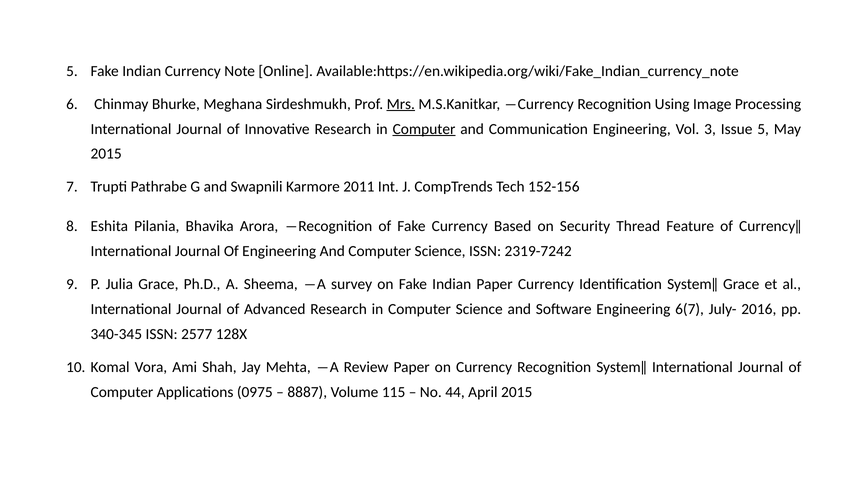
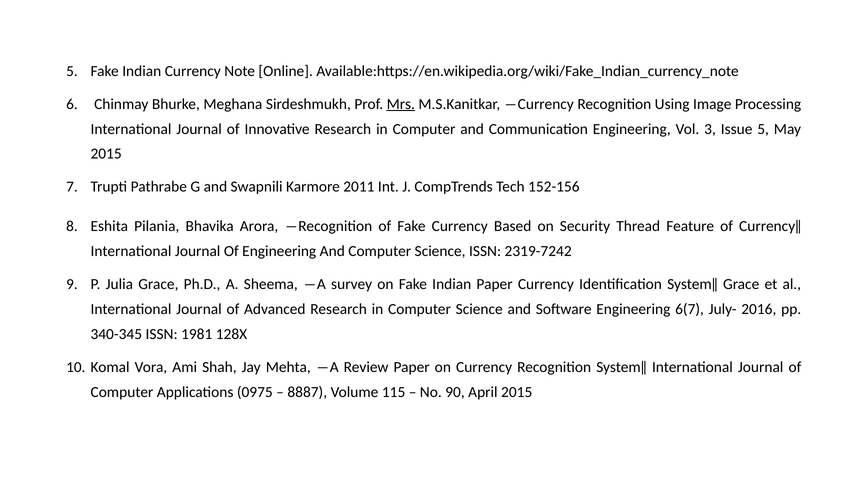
Computer at (424, 129) underline: present -> none
2577: 2577 -> 1981
44: 44 -> 90
